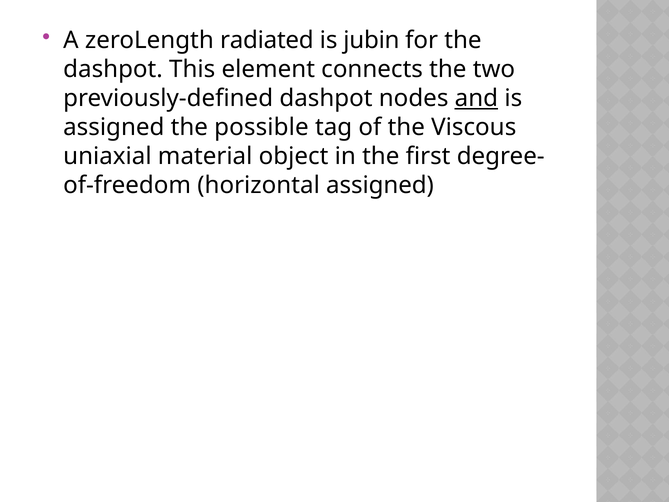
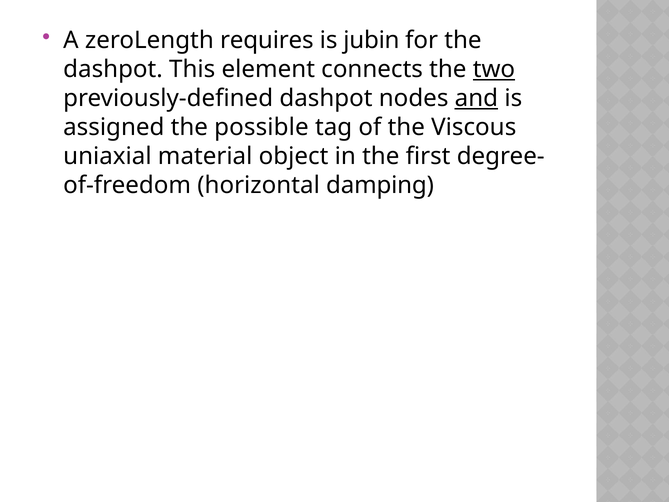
radiated: radiated -> requires
two underline: none -> present
horizontal assigned: assigned -> damping
